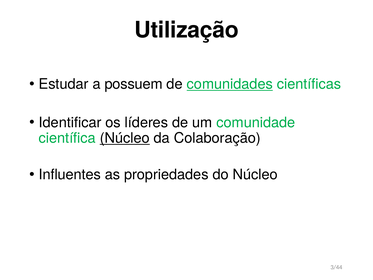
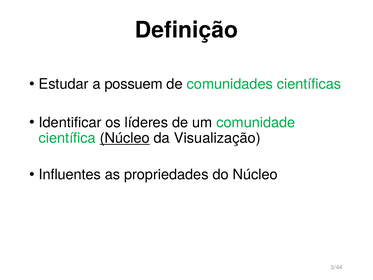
Utilização: Utilização -> Definição
comunidades underline: present -> none
Colaboração: Colaboração -> Visualização
